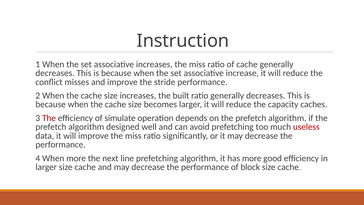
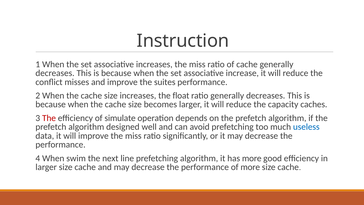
stride: stride -> suites
built: built -> float
useless colour: red -> blue
When more: more -> swim
of block: block -> more
